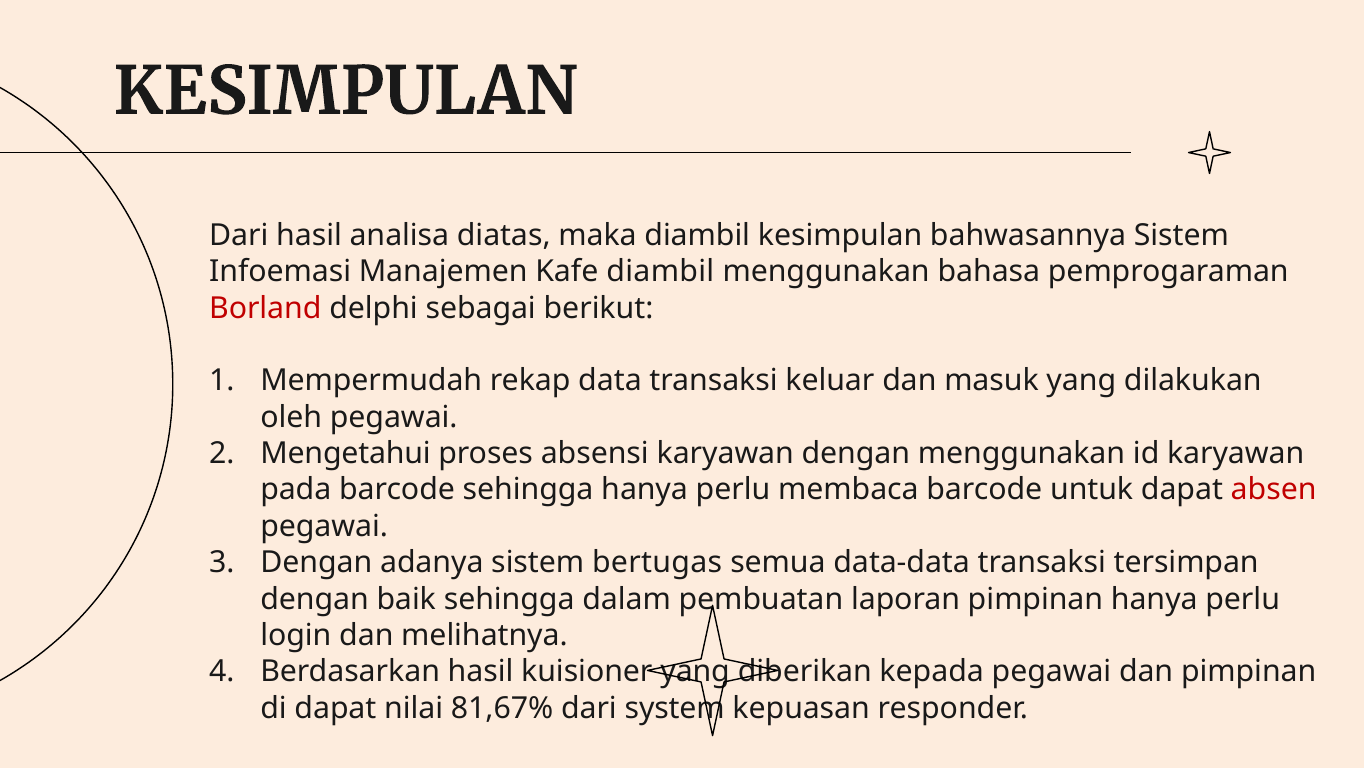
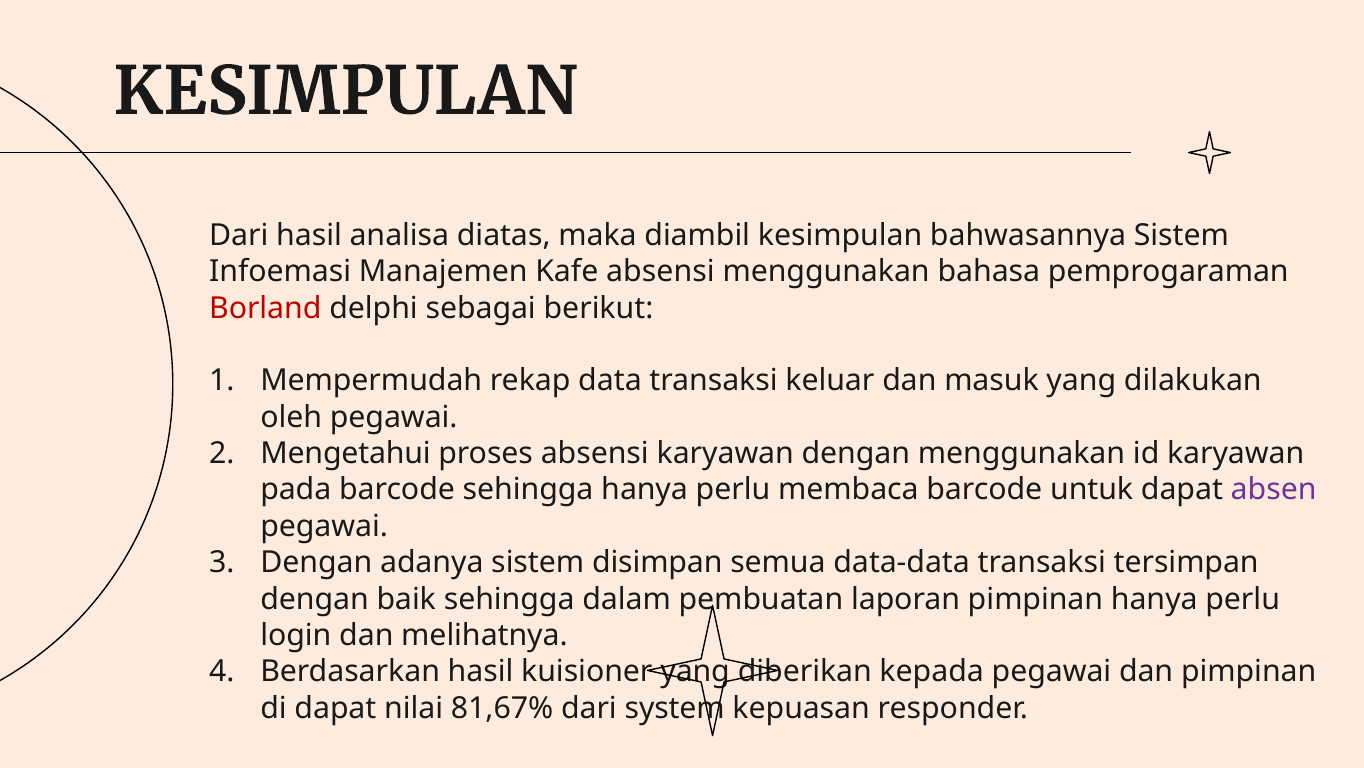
Kafe diambil: diambil -> absensi
absen colour: red -> purple
bertugas: bertugas -> disimpan
